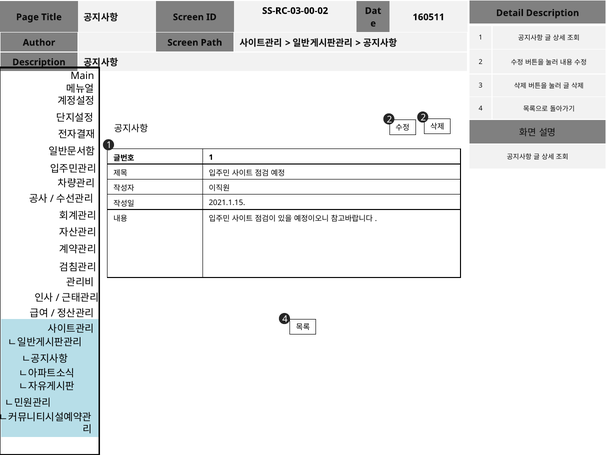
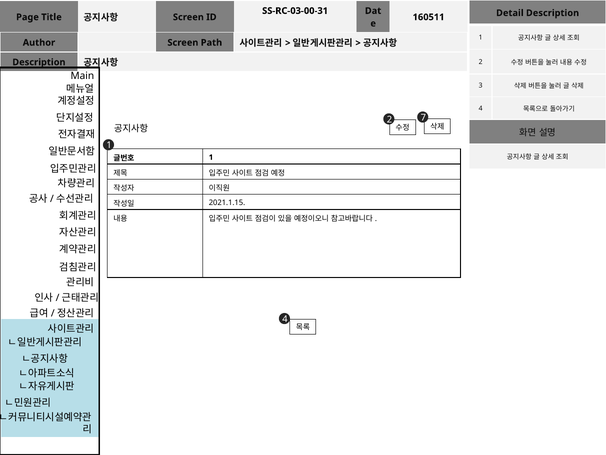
SS-RC-03-00-02: SS-RC-03-00-02 -> SS-RC-03-00-31
2 2: 2 -> 7
